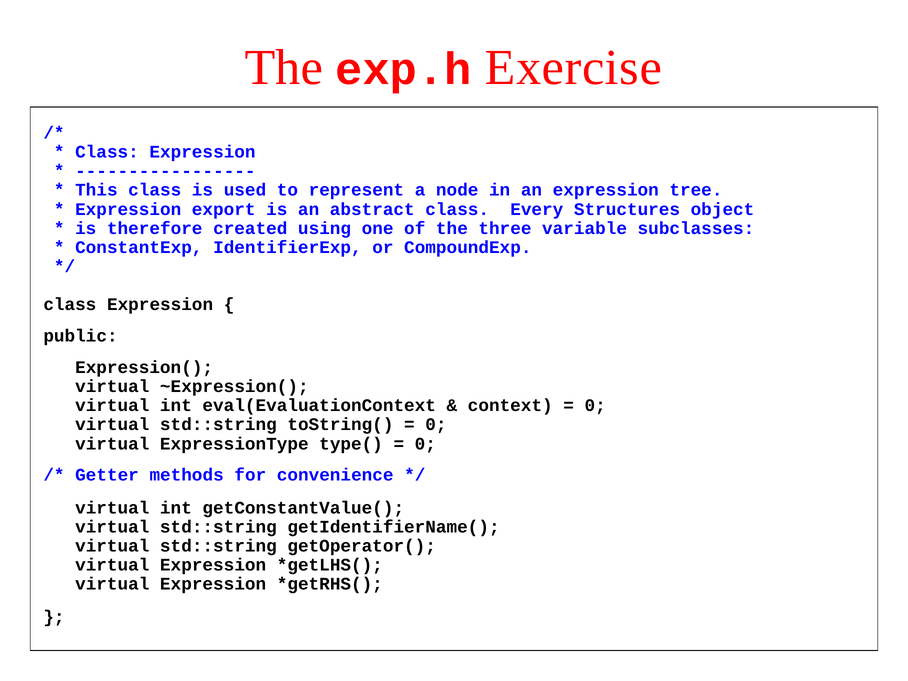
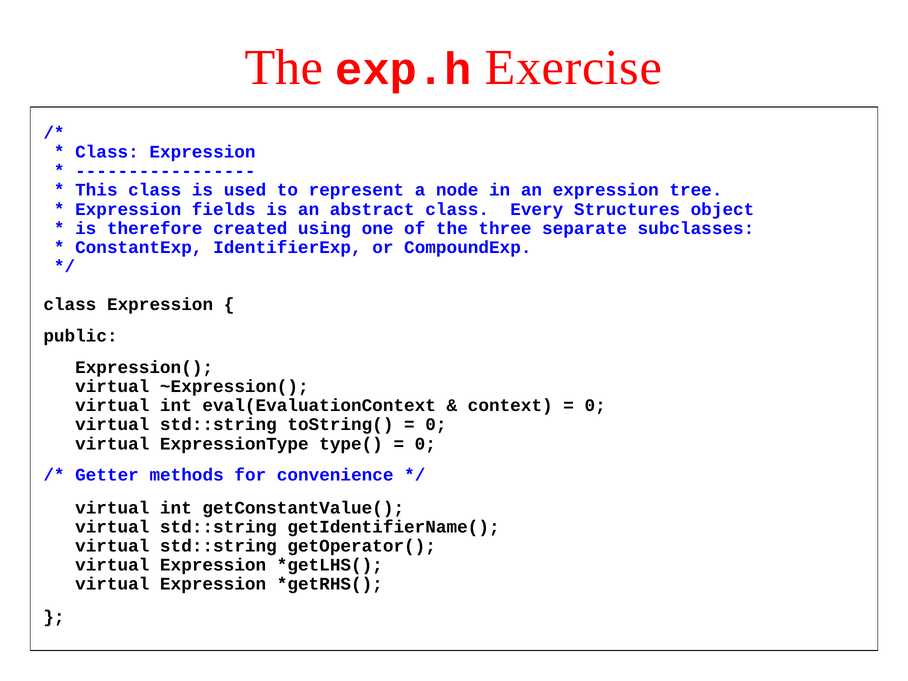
export: export -> fields
variable: variable -> separate
